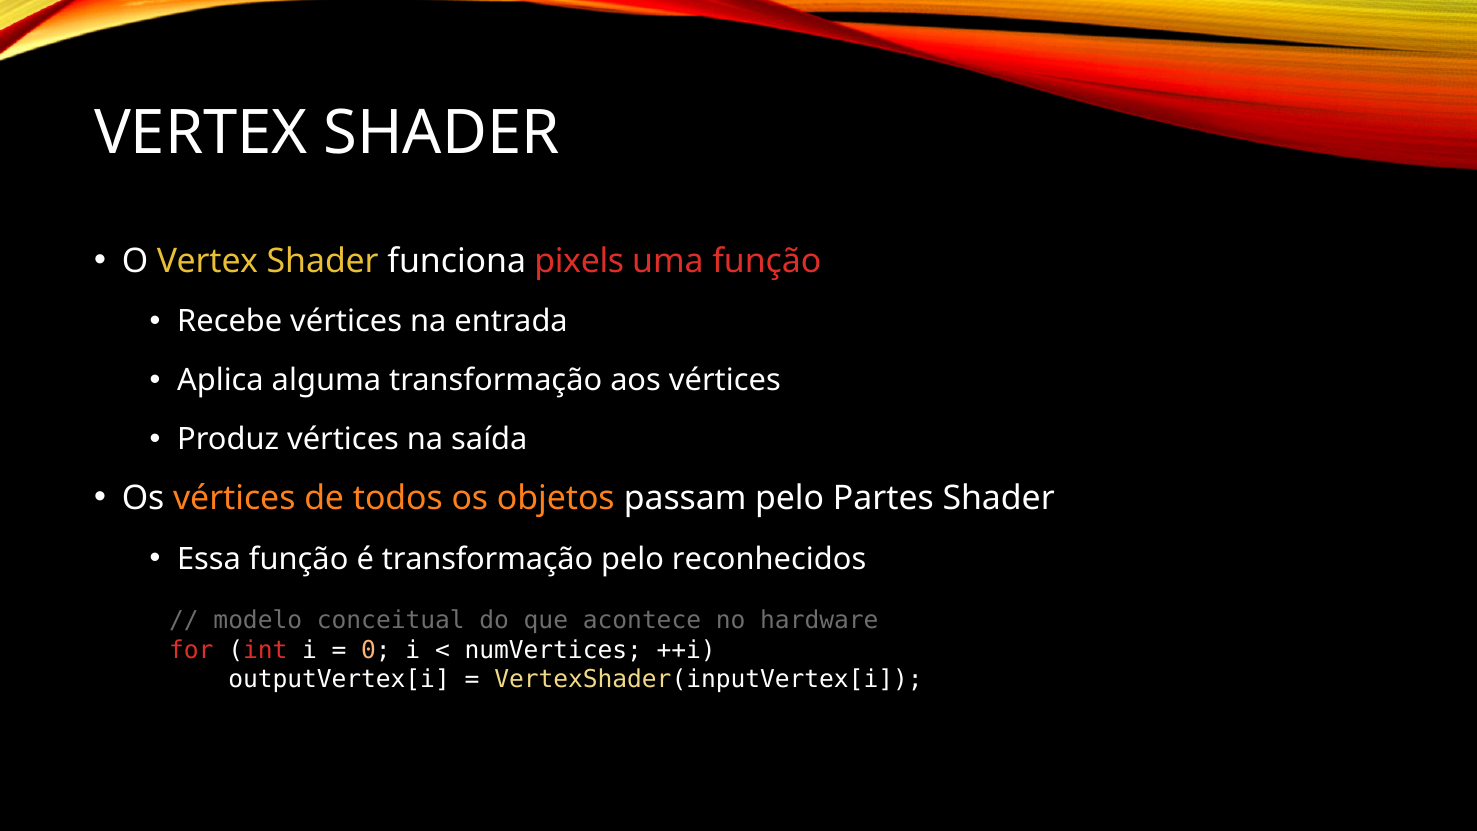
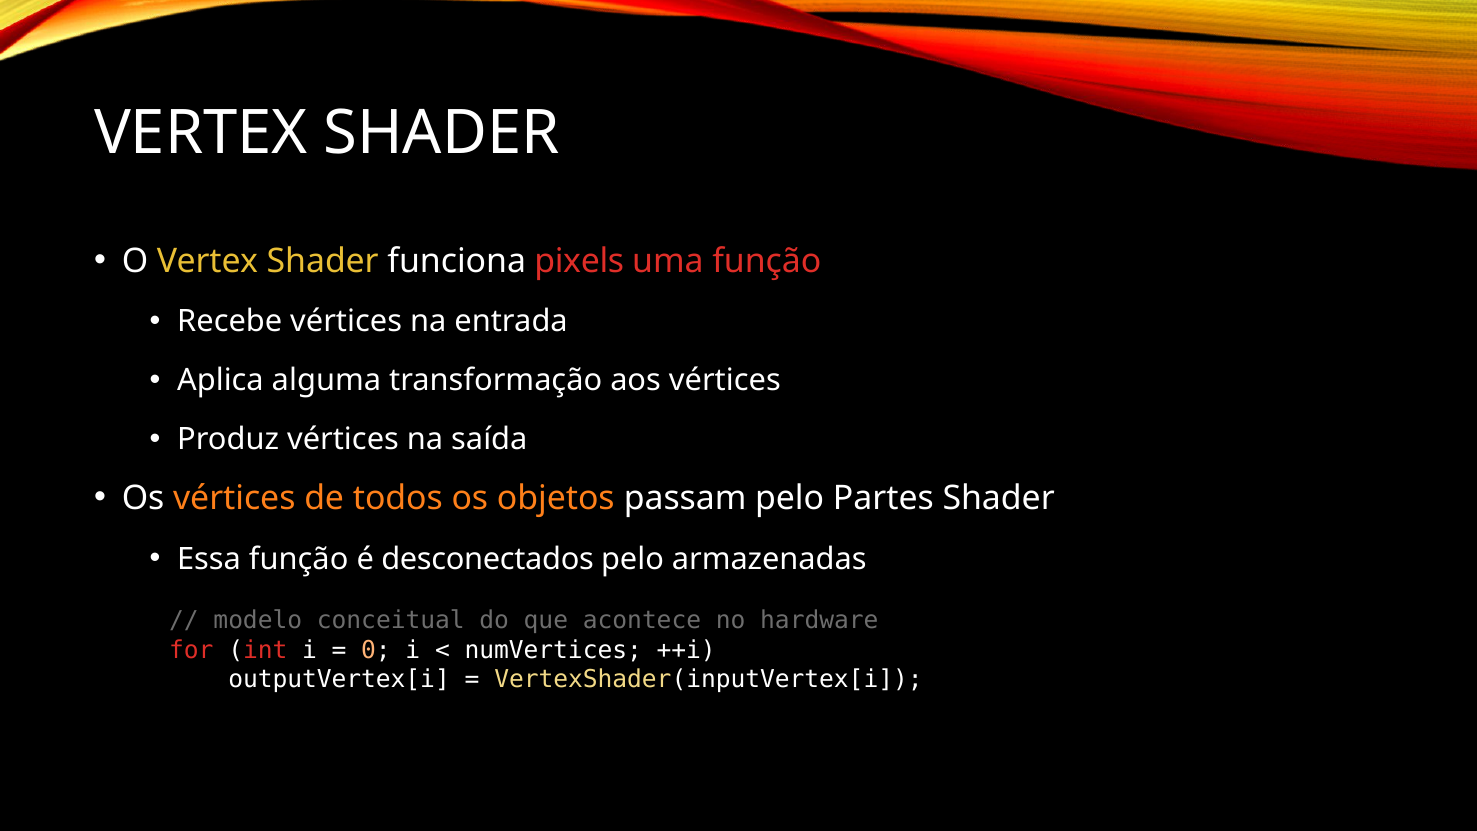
é transformação: transformação -> desconectados
reconhecidos: reconhecidos -> armazenadas
